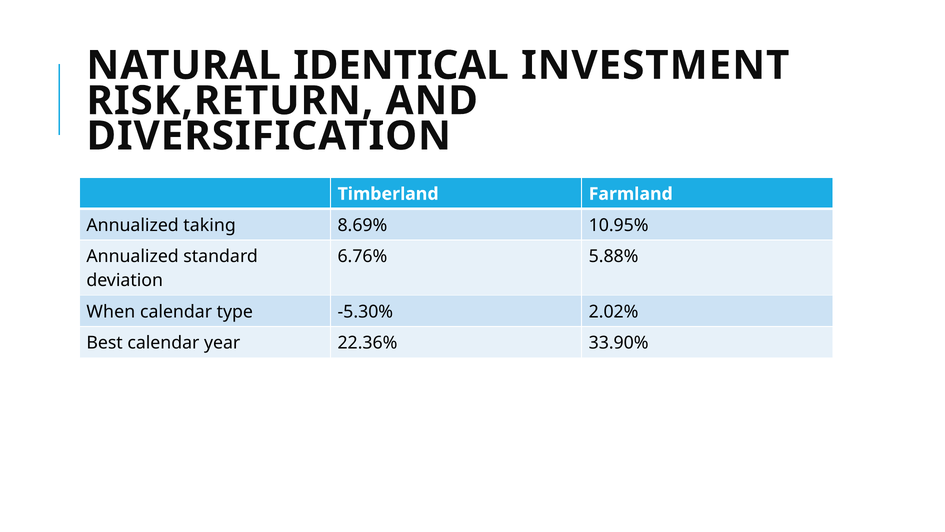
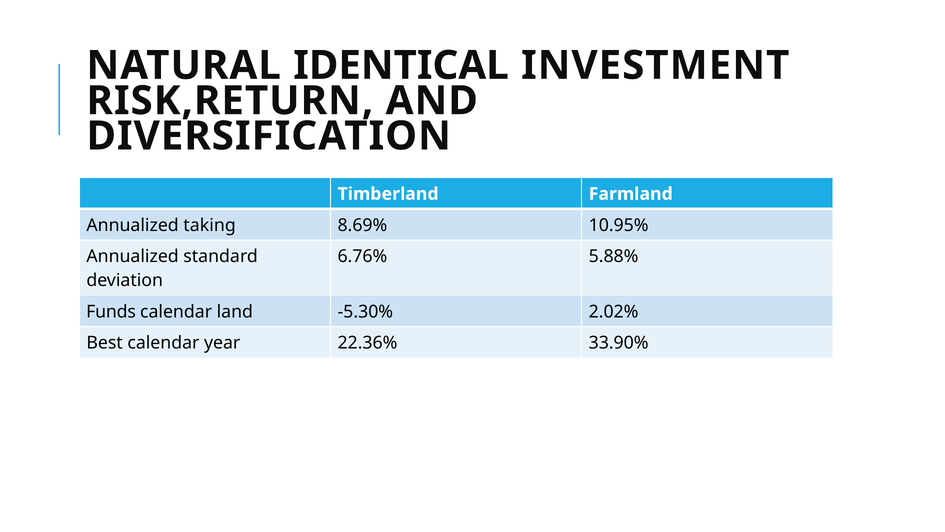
When: When -> Funds
type: type -> land
